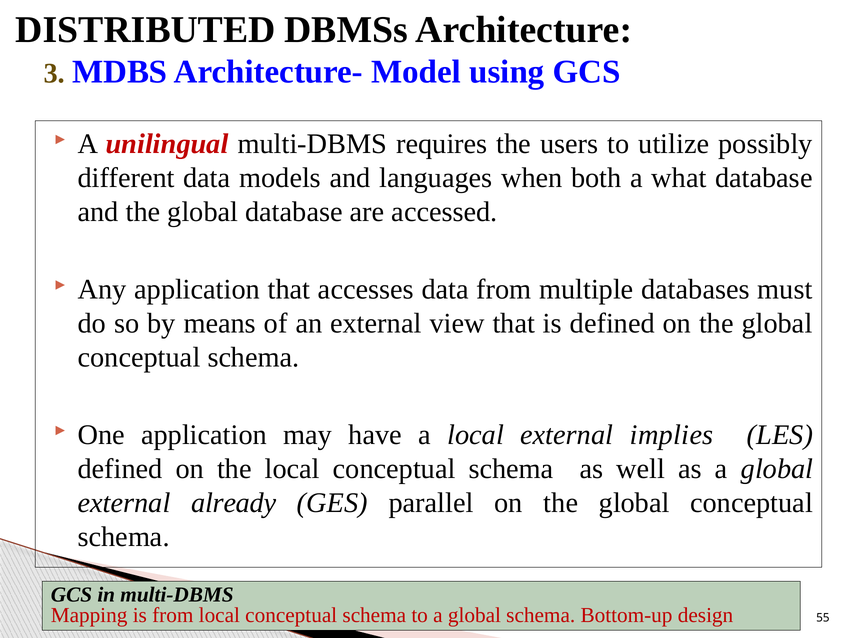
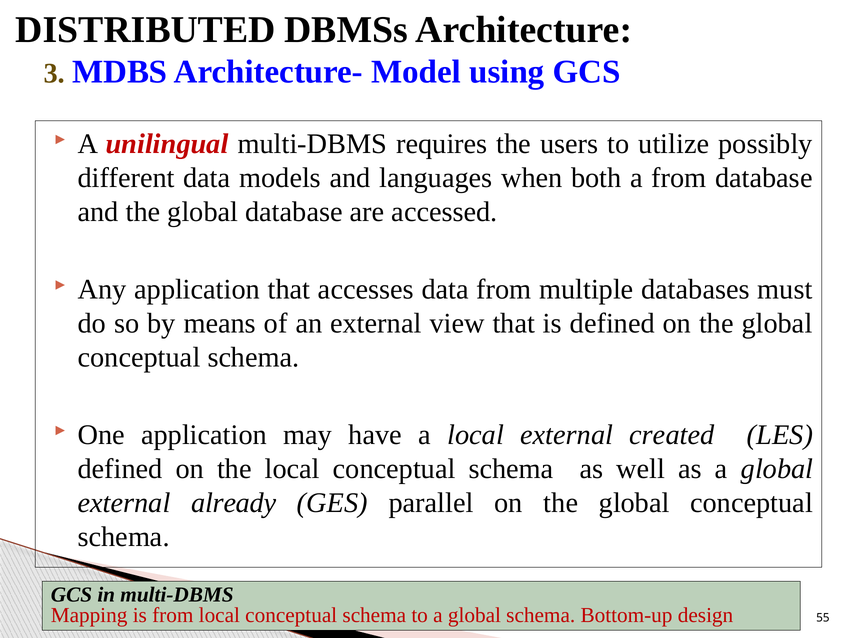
a what: what -> from
implies: implies -> created
